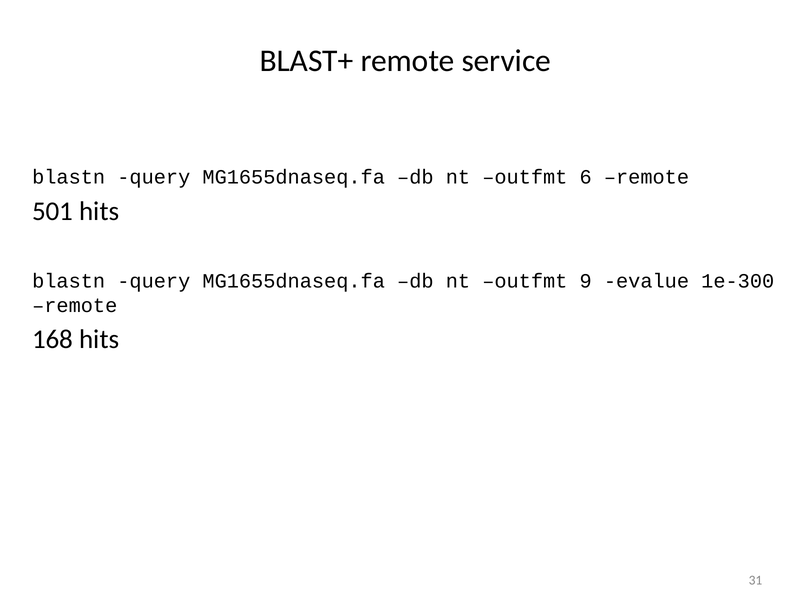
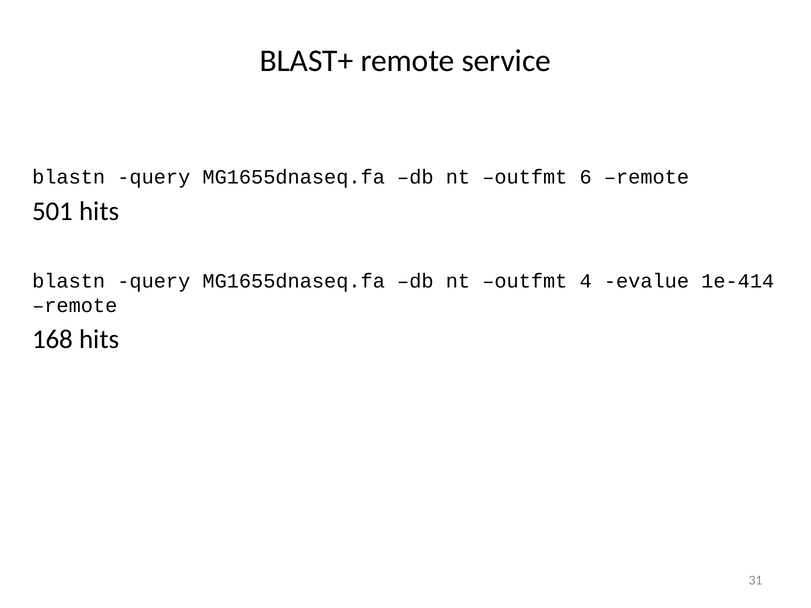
9: 9 -> 4
1e-300: 1e-300 -> 1e-414
